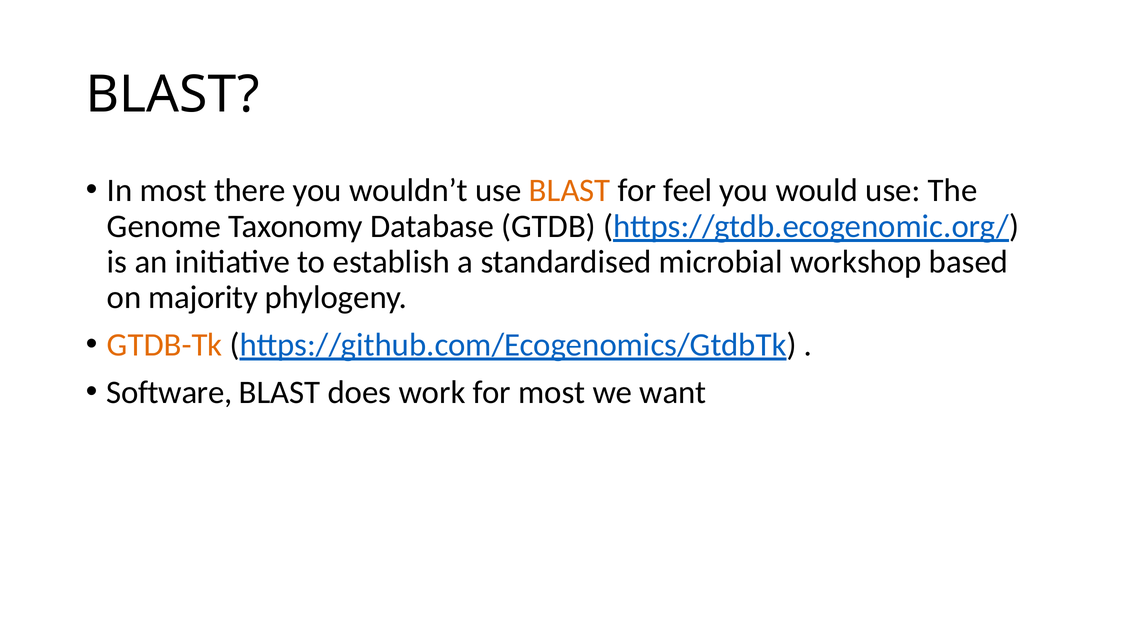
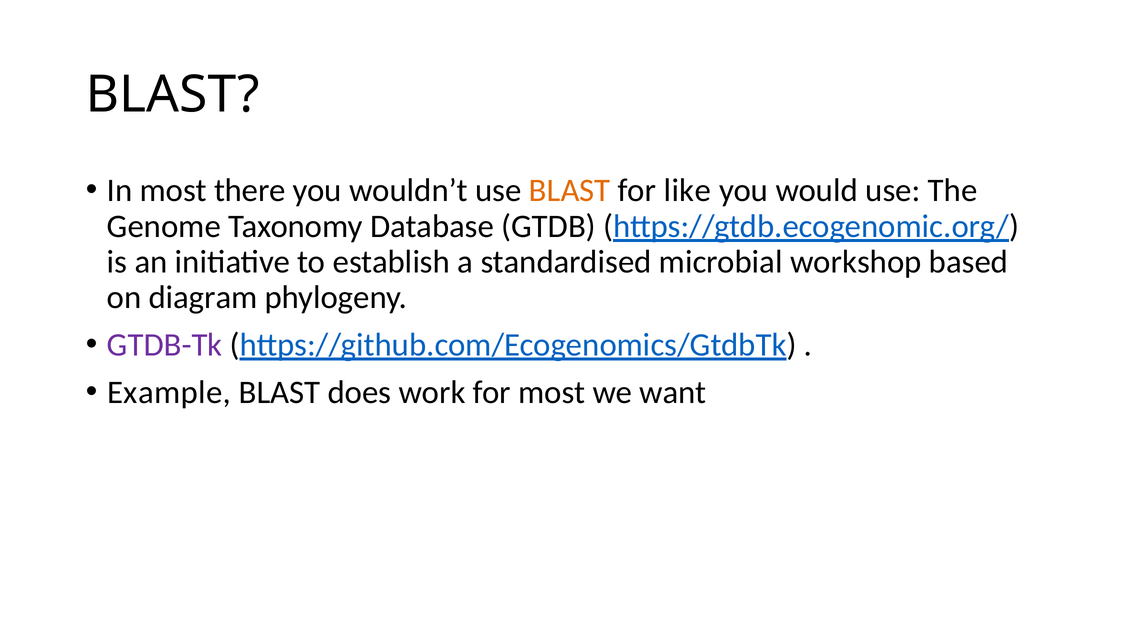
feel: feel -> like
majority: majority -> diagram
GTDB-Tk colour: orange -> purple
Software: Software -> Example
